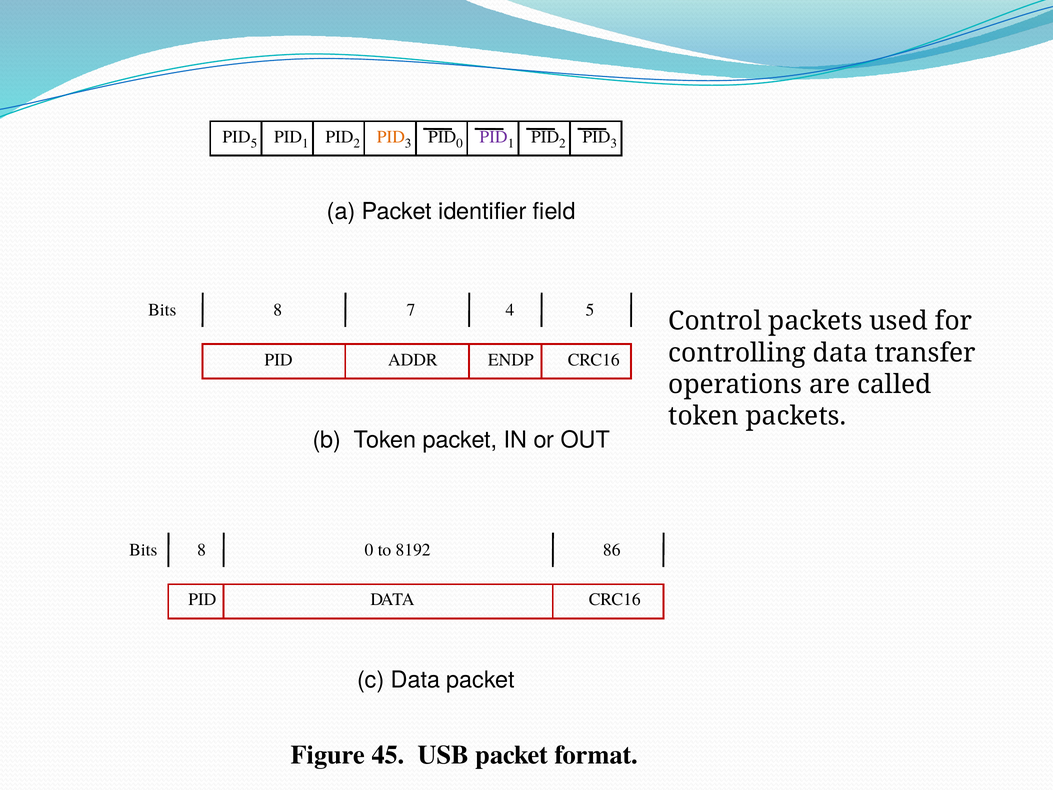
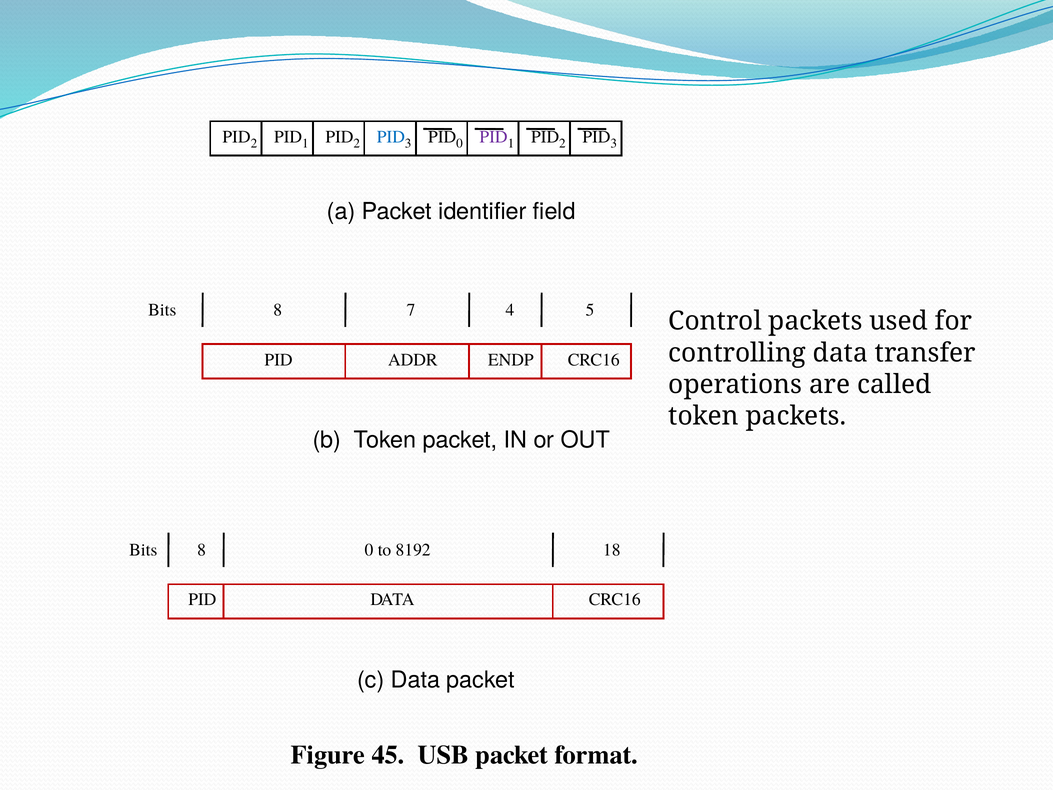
5 at (254, 143): 5 -> 2
PID at (391, 137) colour: orange -> blue
86: 86 -> 18
